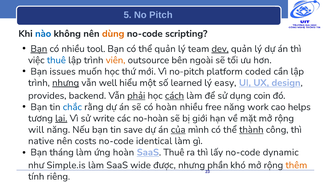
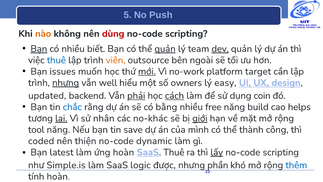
Pitch: Pitch -> Push
nào colour: blue -> orange
dùng colour: orange -> red
tool: tool -> biết
quản at (165, 49) underline: none -> present
mới underline: none -> present
no-pitch: no-pitch -> no-work
coded: coded -> target
learned: learned -> owners
provides: provides -> updated
có hoàn: hoàn -> bằng
work: work -> build
write: write -> nhân
no-hoàn: no-hoàn -> no-khác
giới underline: none -> present
will: will -> tool
của underline: present -> none
thành underline: present -> none
native: native -> coded
costs: costs -> thiện
identical: identical -> dynamic
tháng: tháng -> latest
lấy underline: none -> present
dynamic at (281, 152): dynamic -> scripting
wide: wide -> logic
thêm colour: orange -> blue
tính riêng: riêng -> hoàn
